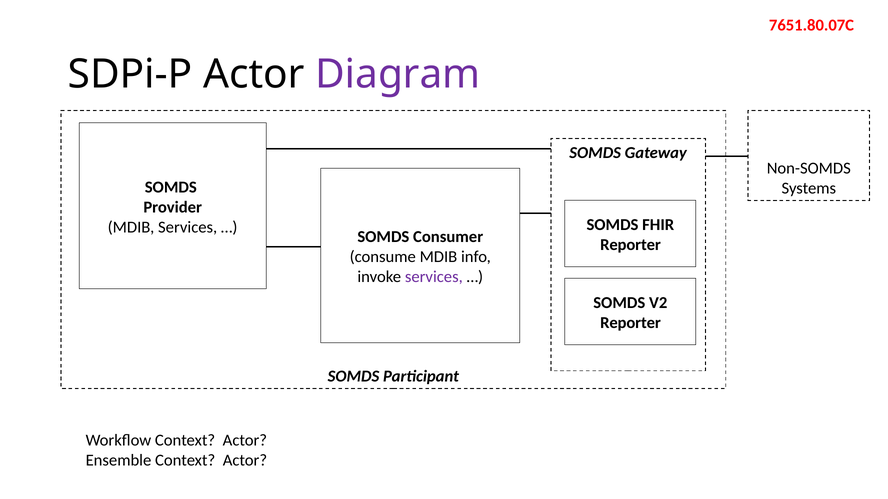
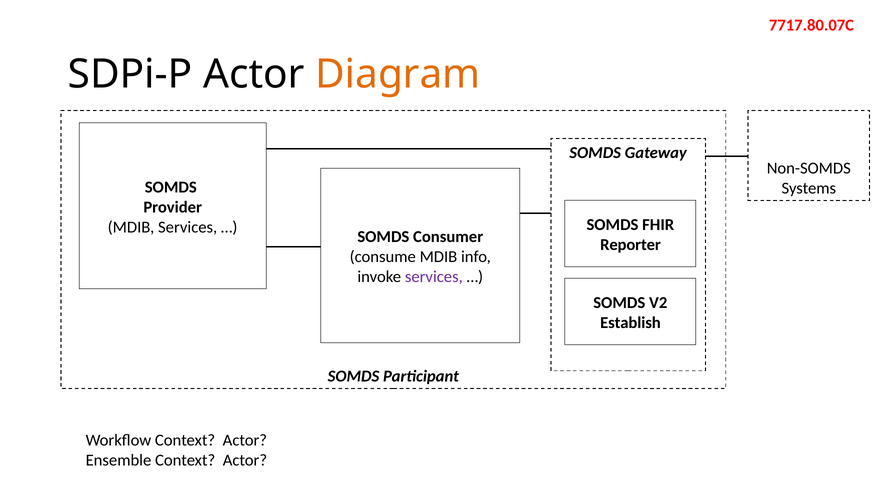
7651.80.07C: 7651.80.07C -> 7717.80.07C
Diagram colour: purple -> orange
Reporter at (630, 323): Reporter -> Establish
